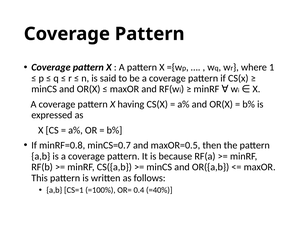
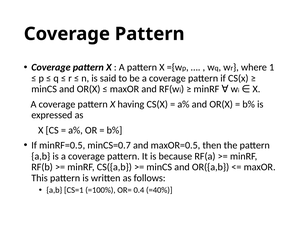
minRF=0.8: minRF=0.8 -> minRF=0.5
